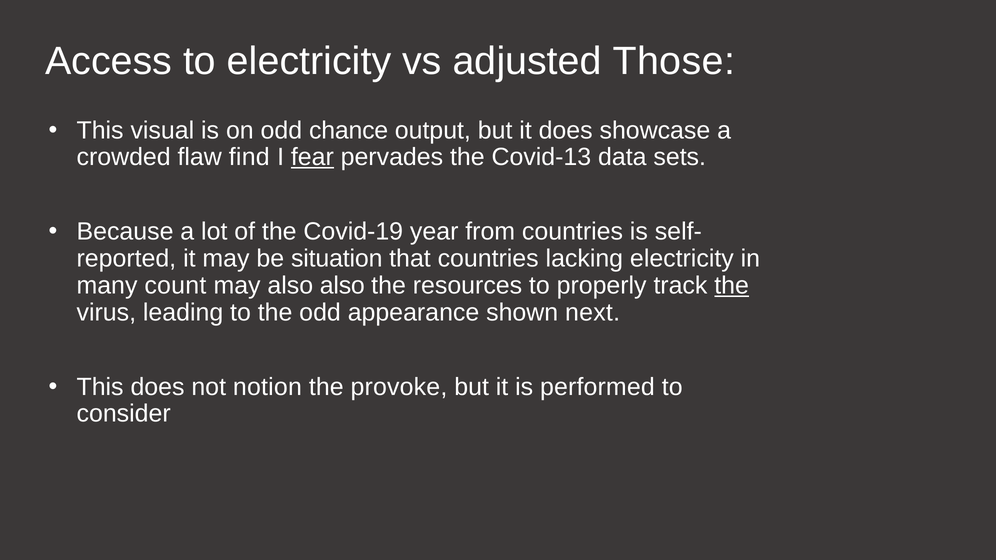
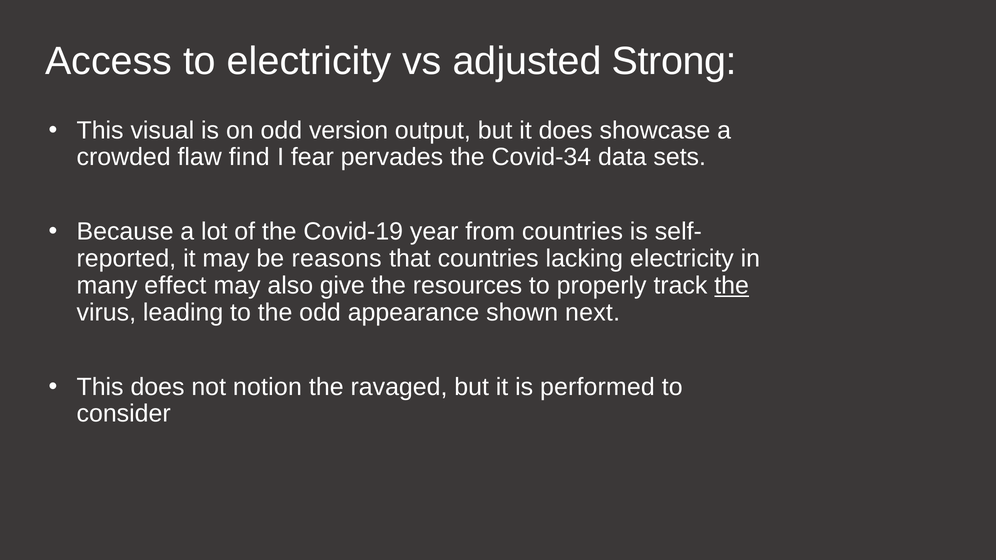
Those: Those -> Strong
chance: chance -> version
fear underline: present -> none
Covid-13: Covid-13 -> Covid-34
situation: situation -> reasons
count: count -> effect
also also: also -> give
provoke: provoke -> ravaged
